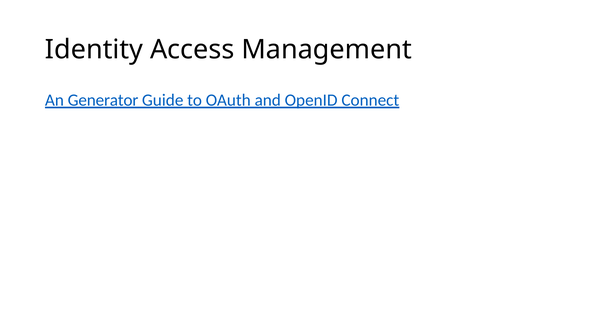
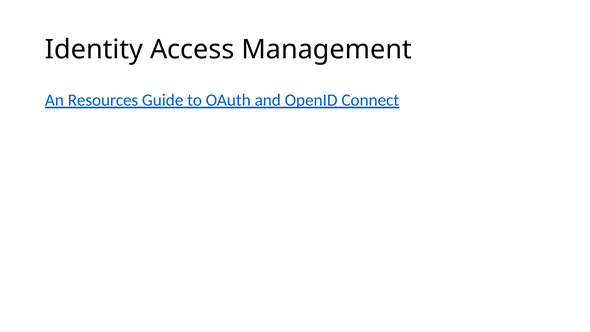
Generator: Generator -> Resources
